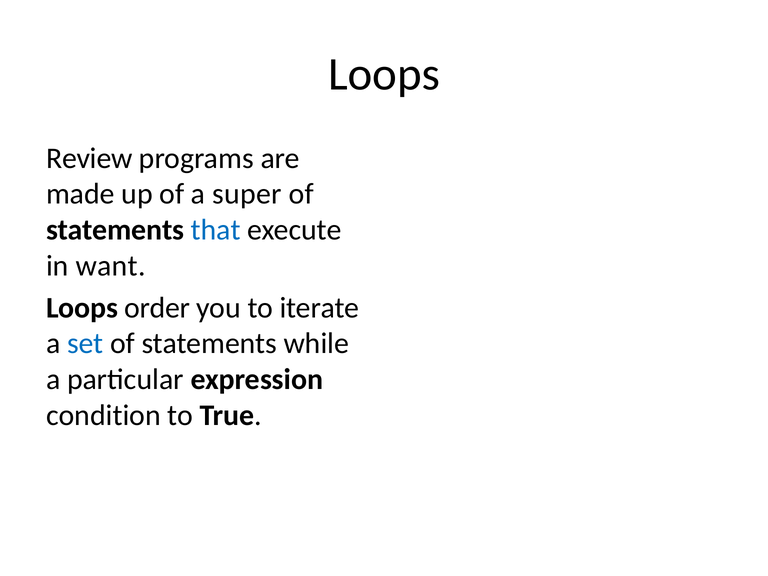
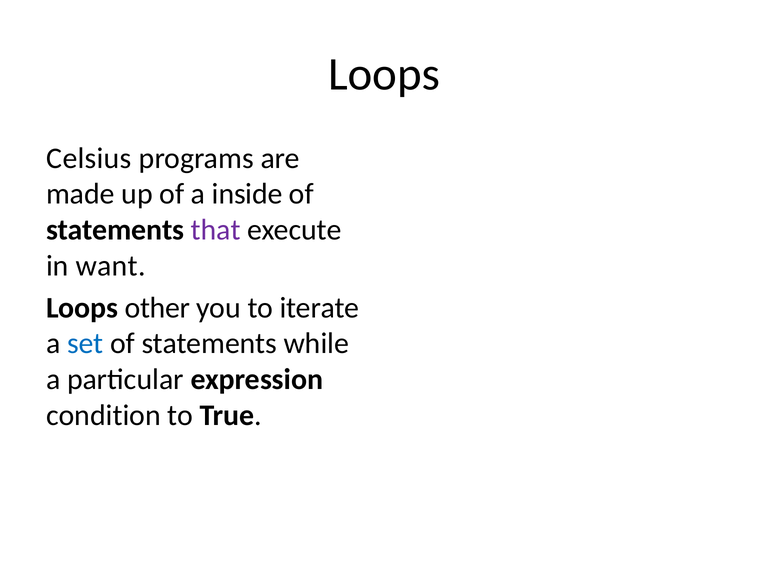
Review: Review -> Celsius
super: super -> inside
that colour: blue -> purple
order: order -> other
